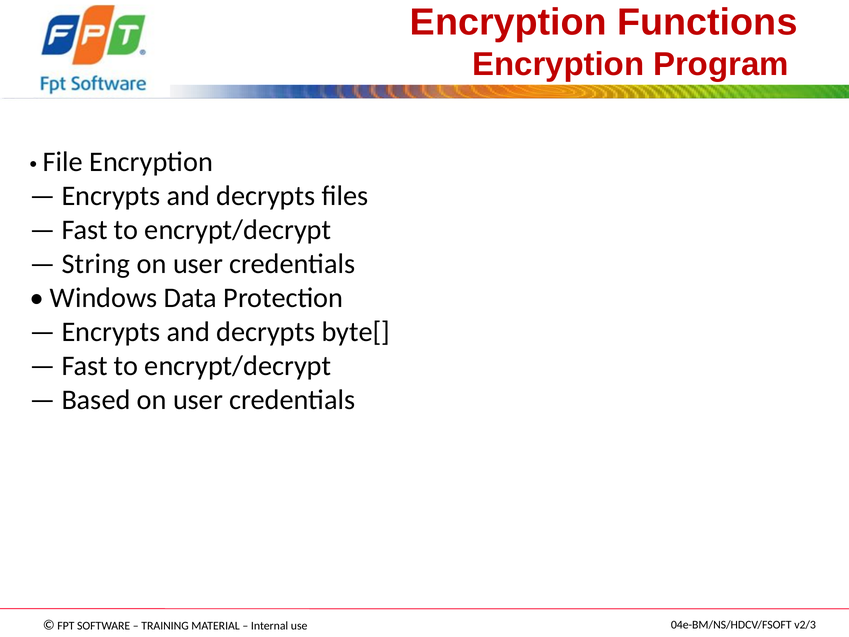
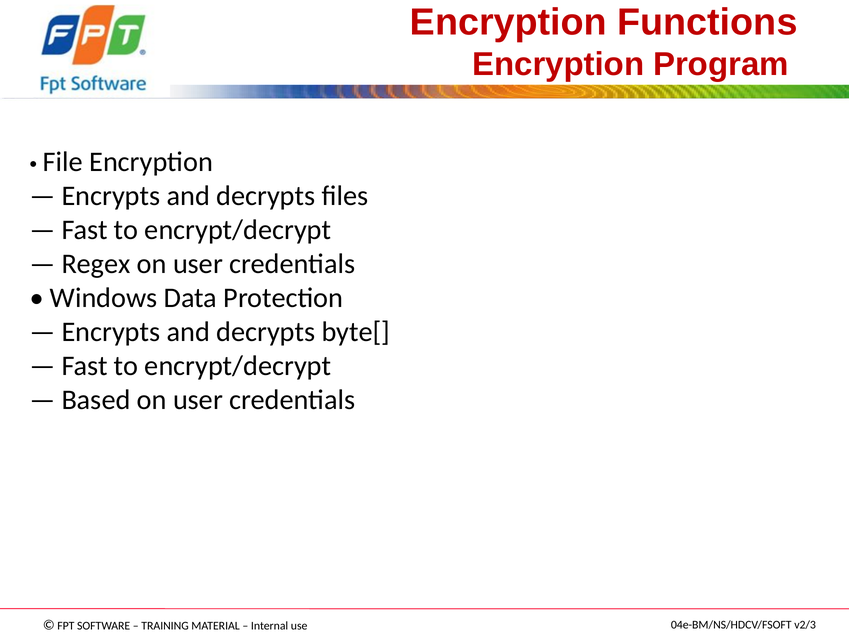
String: String -> Regex
